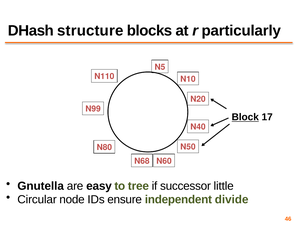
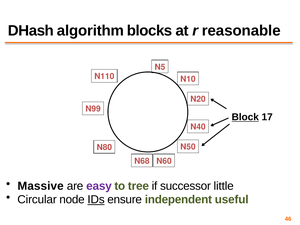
structure: structure -> algorithm
particularly: particularly -> reasonable
Gnutella: Gnutella -> Massive
easy colour: black -> purple
IDs underline: none -> present
divide: divide -> useful
